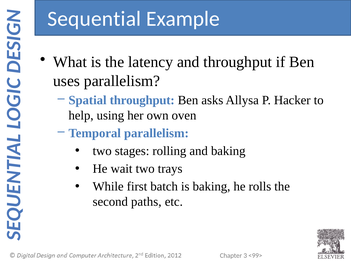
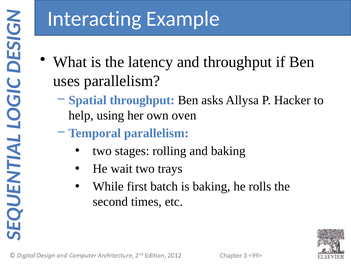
Sequential: Sequential -> Interacting
paths: paths -> times
